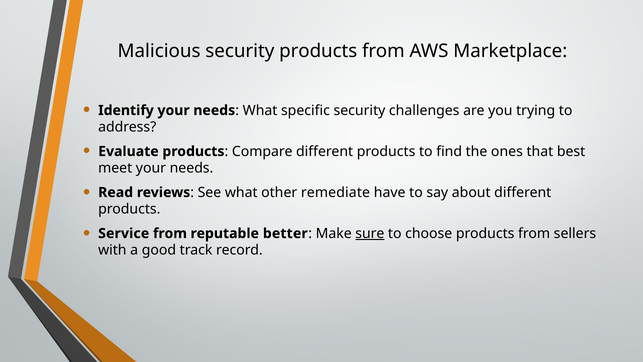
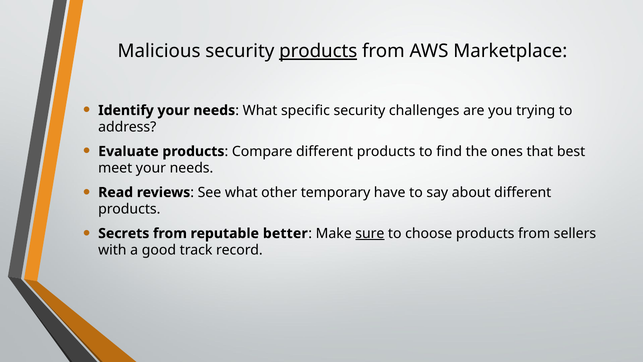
products at (318, 51) underline: none -> present
remediate: remediate -> temporary
Service: Service -> Secrets
